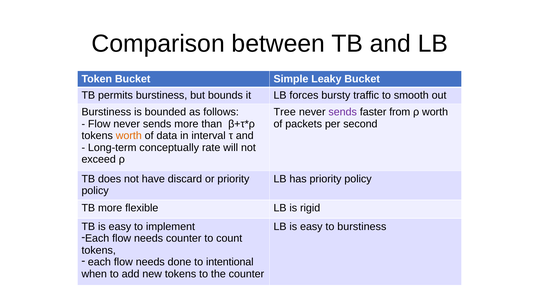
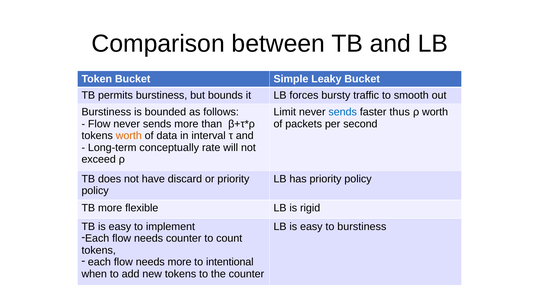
Tree: Tree -> Limit
sends at (343, 112) colour: purple -> blue
from: from -> thus
needs done: done -> more
